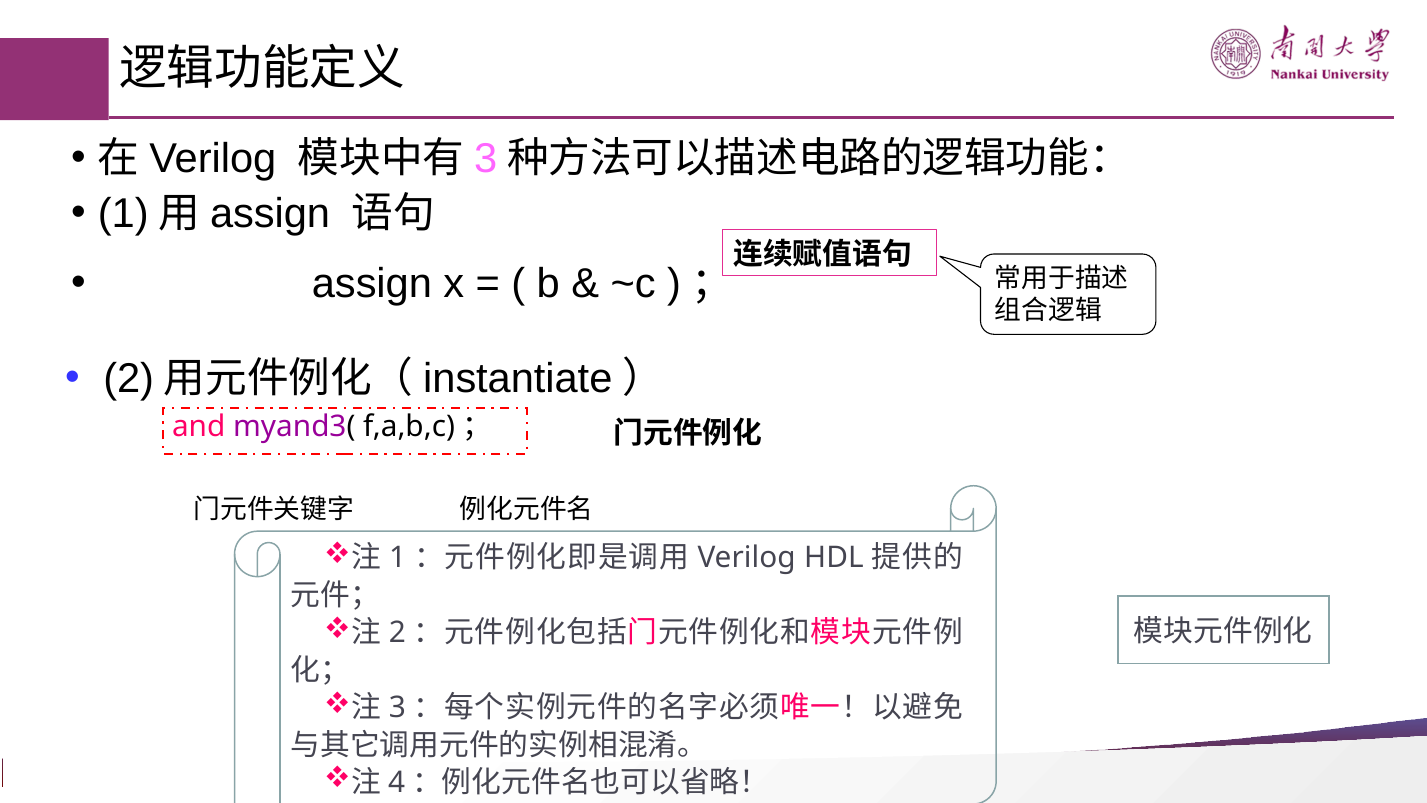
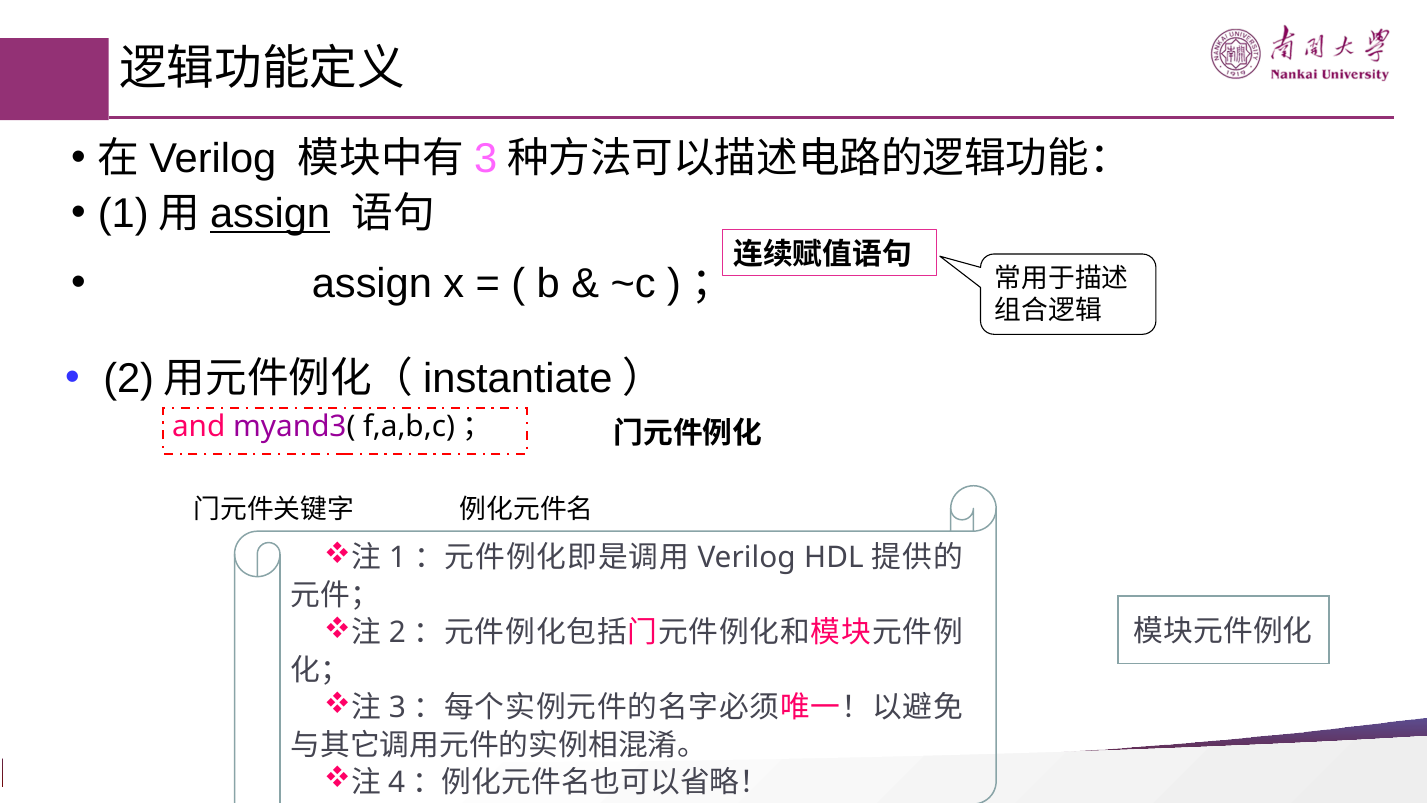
assign at (270, 214) underline: none -> present
